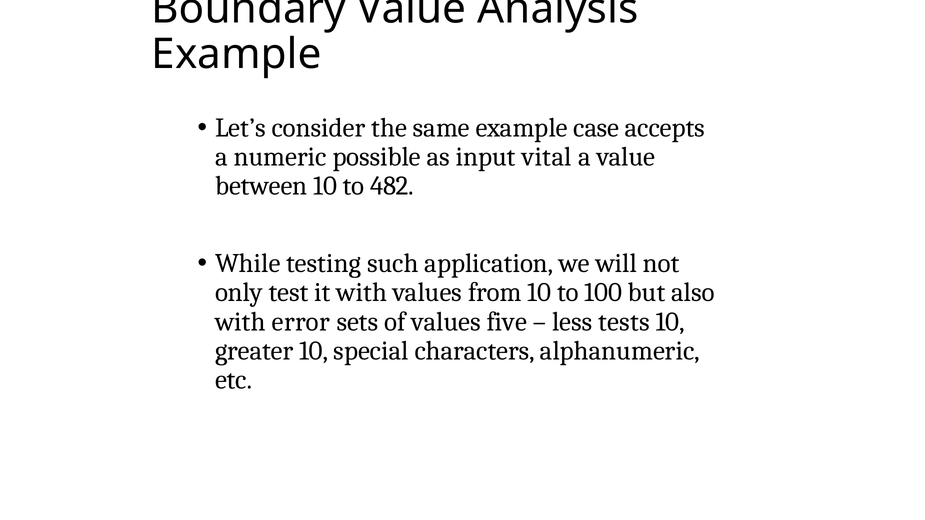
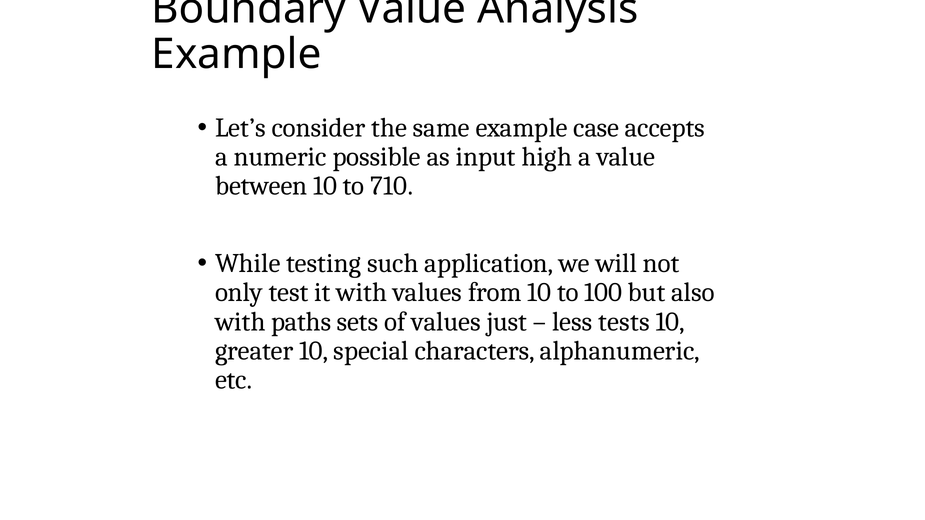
vital: vital -> high
482: 482 -> 710
error: error -> paths
five: five -> just
